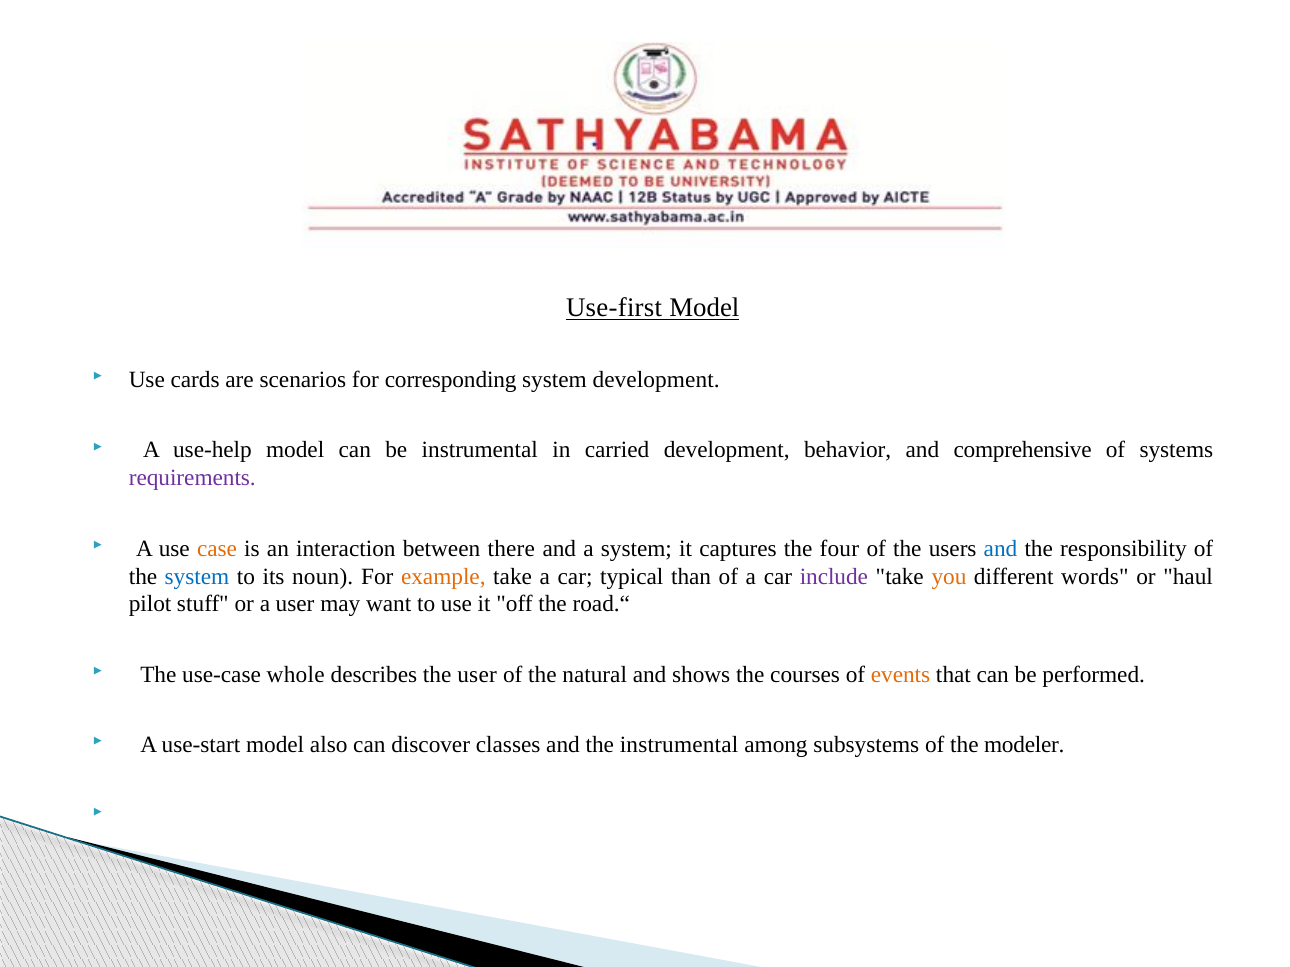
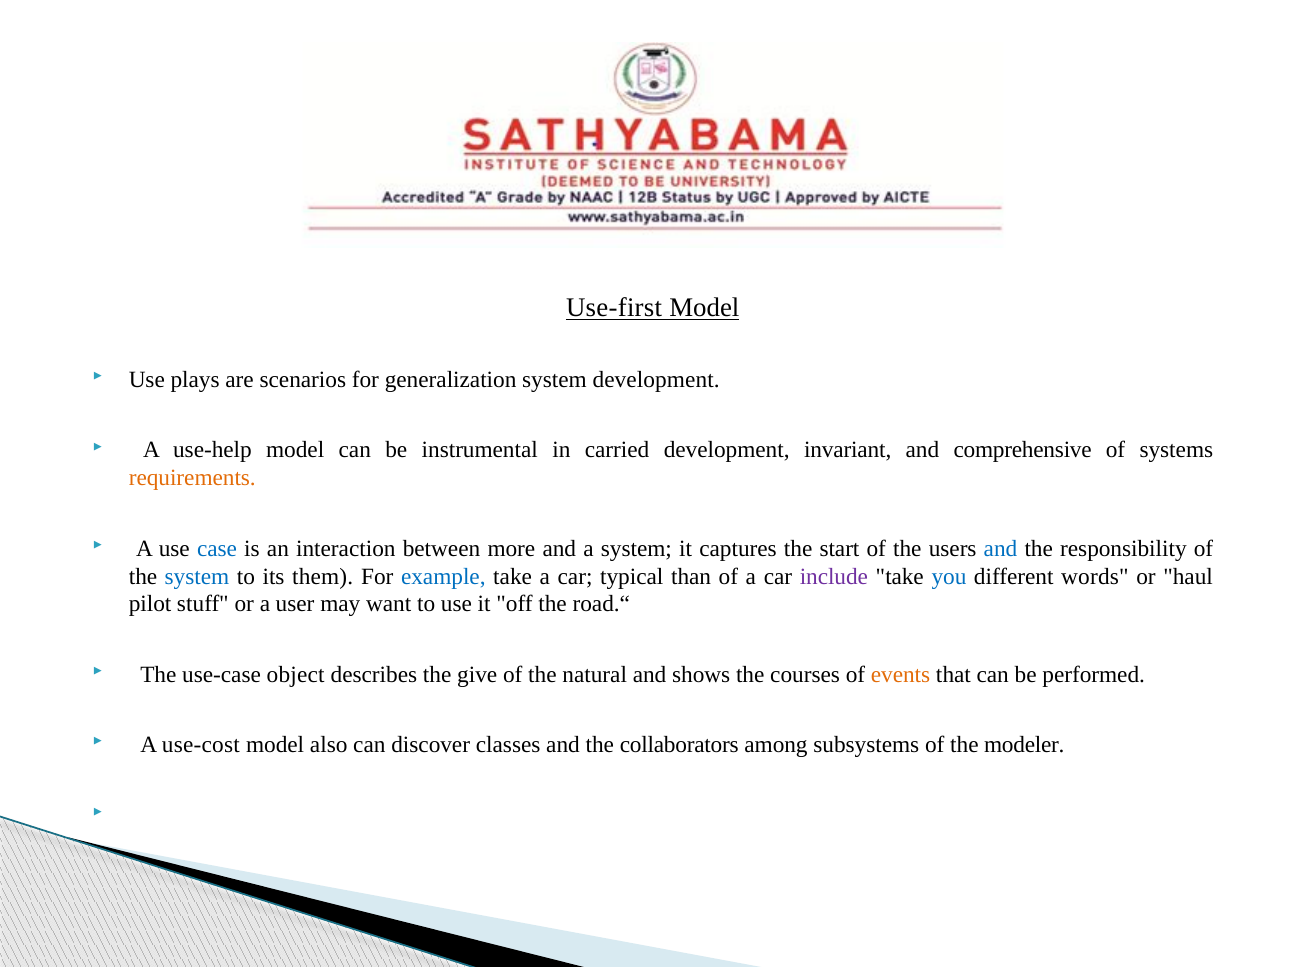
cards: cards -> plays
corresponding: corresponding -> generalization
behavior: behavior -> invariant
requirements colour: purple -> orange
case colour: orange -> blue
there: there -> more
four: four -> start
noun: noun -> them
example colour: orange -> blue
you colour: orange -> blue
whole: whole -> object
the user: user -> give
use-start: use-start -> use-cost
the instrumental: instrumental -> collaborators
